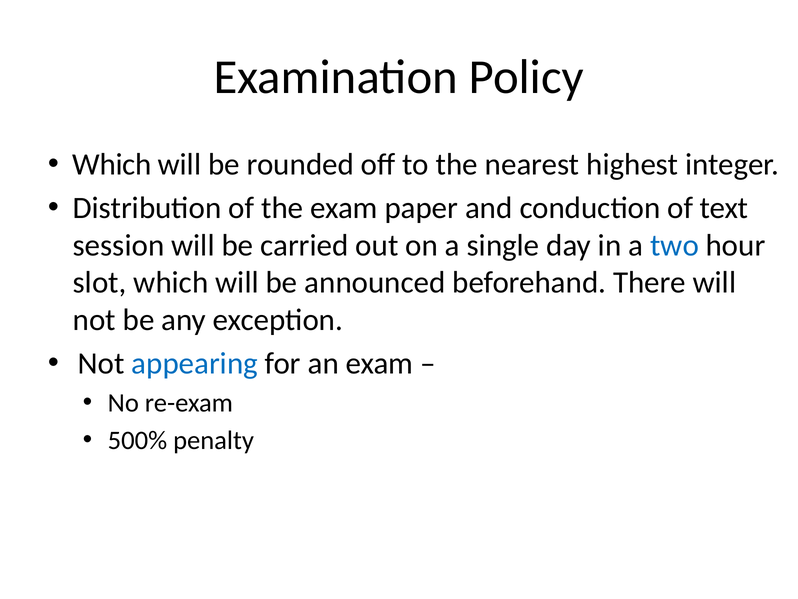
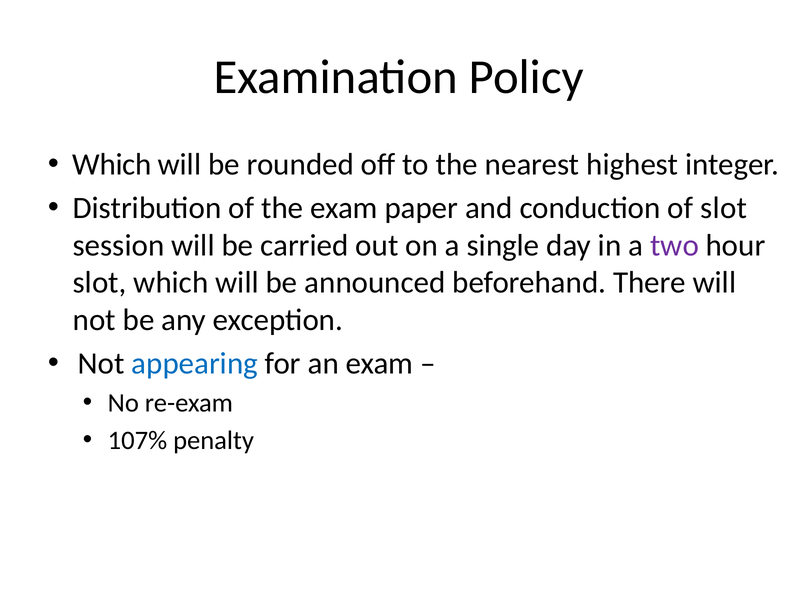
of text: text -> slot
two colour: blue -> purple
500%: 500% -> 107%
